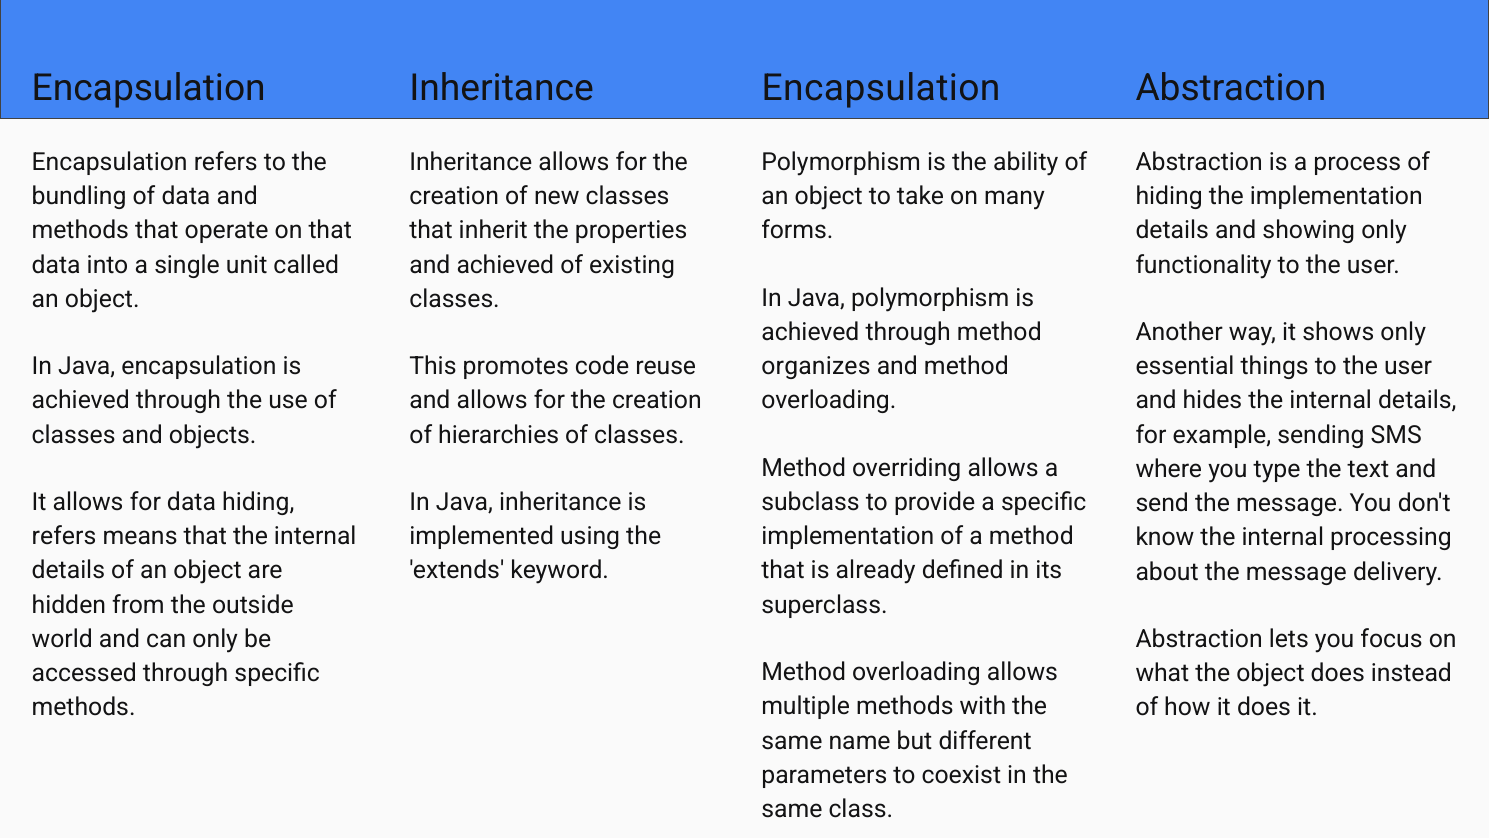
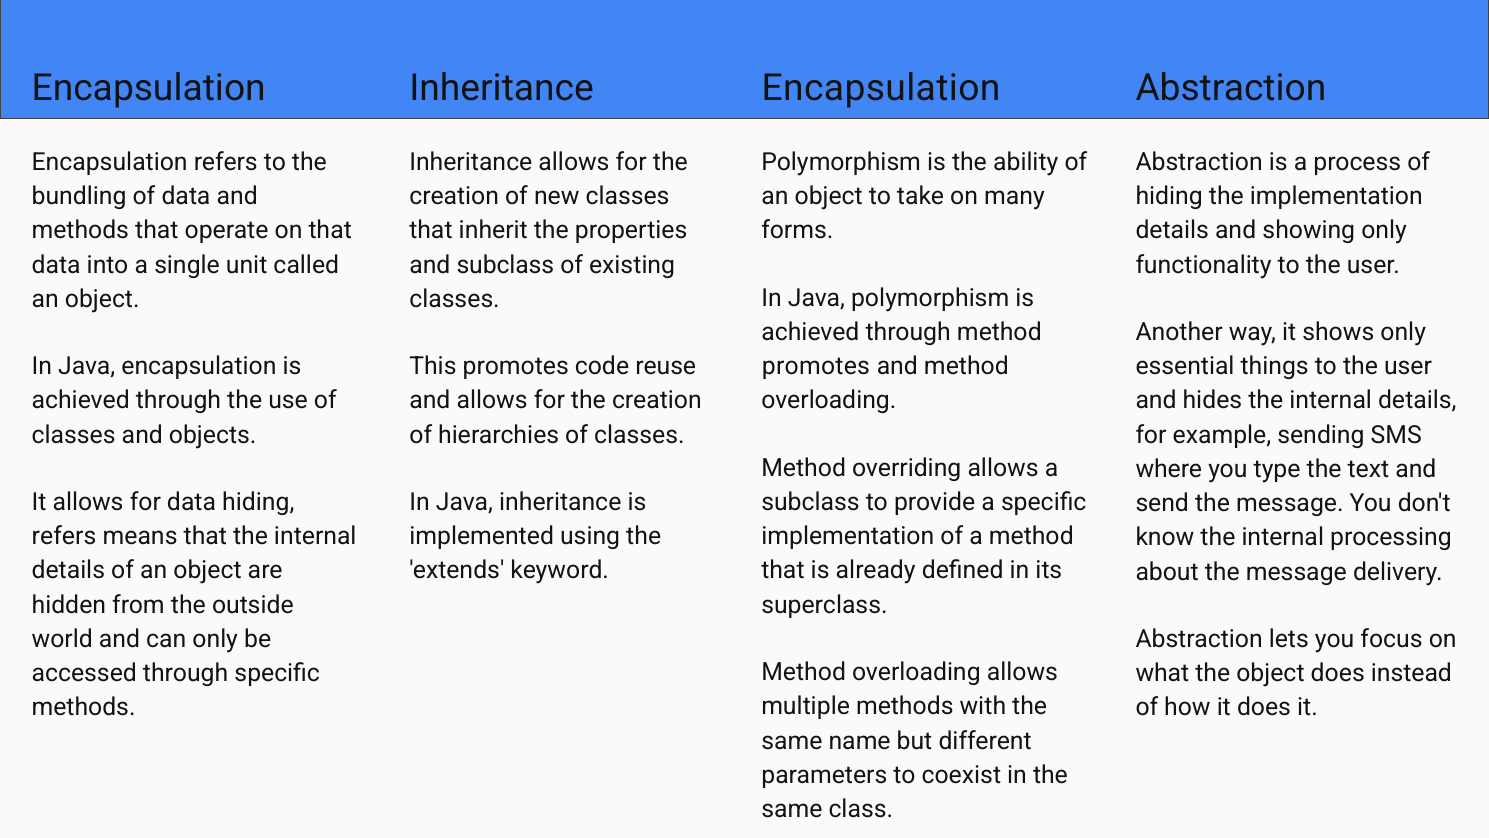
and achieved: achieved -> subclass
organizes at (816, 366): organizes -> promotes
